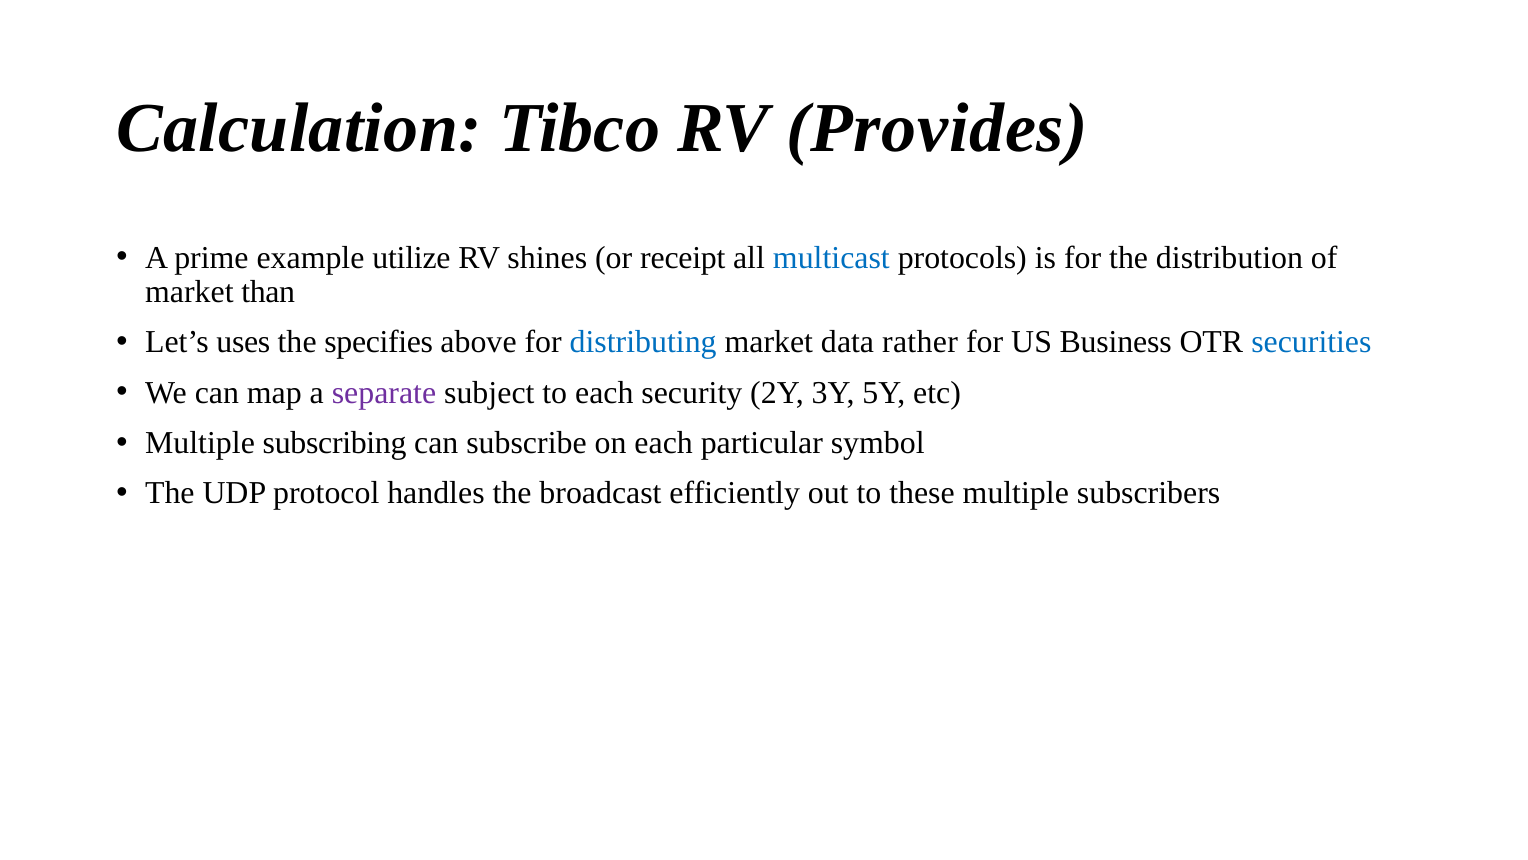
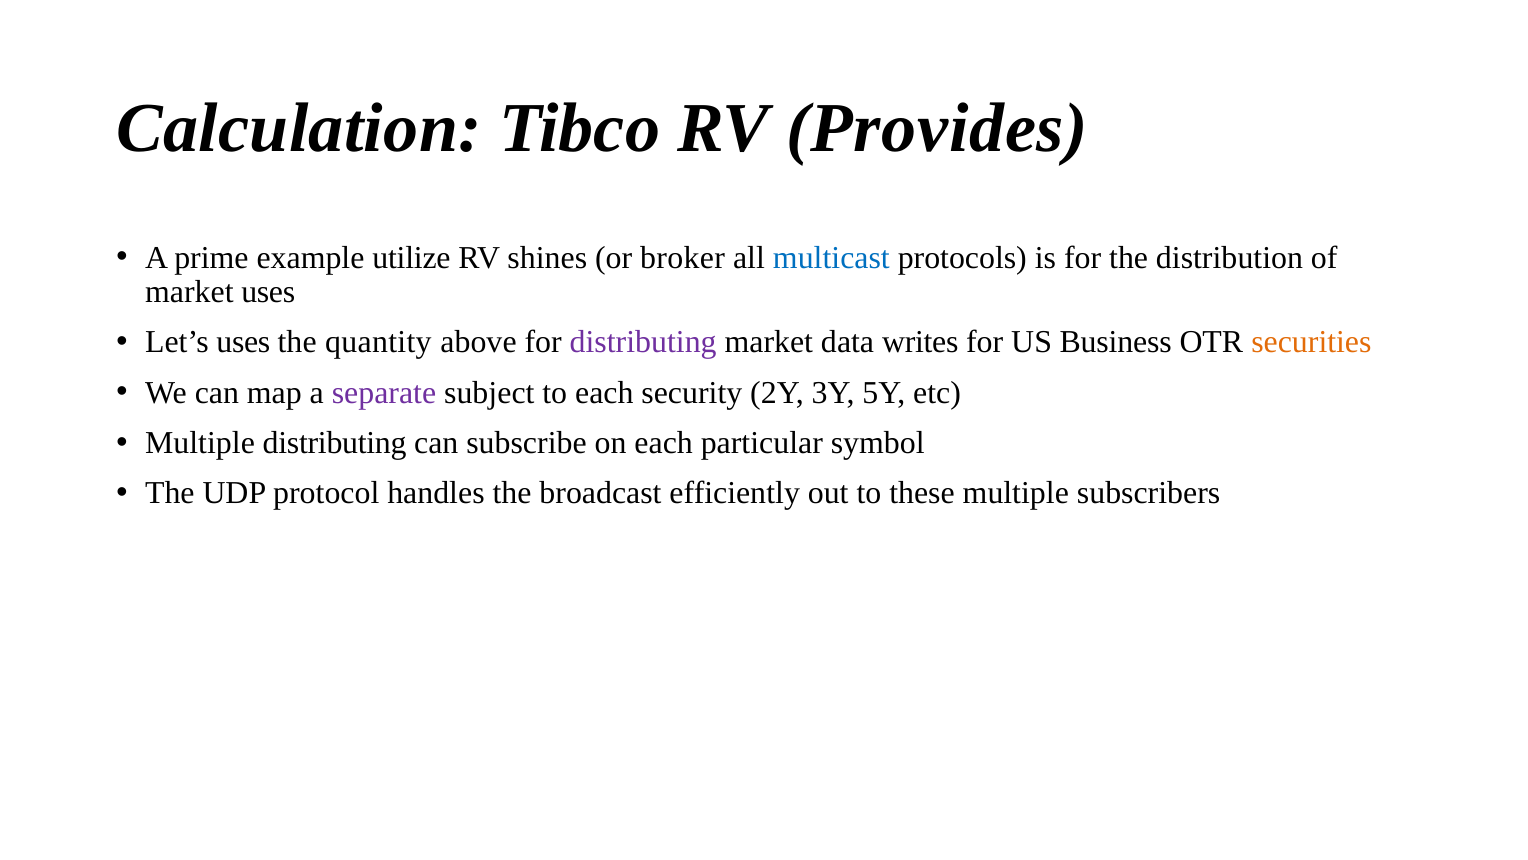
receipt: receipt -> broker
market than: than -> uses
specifies: specifies -> quantity
distributing at (643, 342) colour: blue -> purple
rather: rather -> writes
securities colour: blue -> orange
Multiple subscribing: subscribing -> distributing
